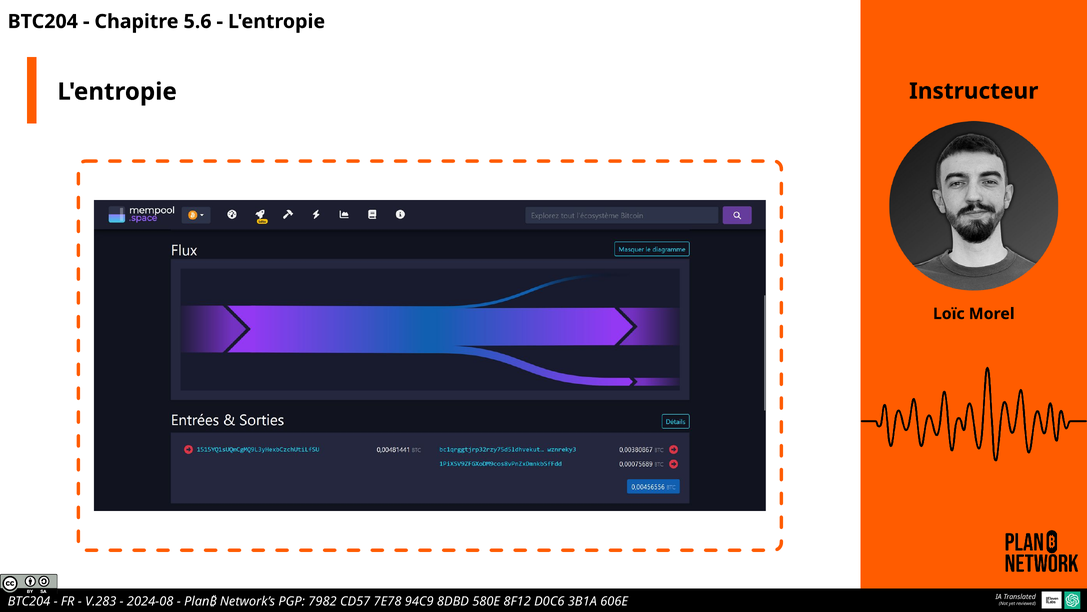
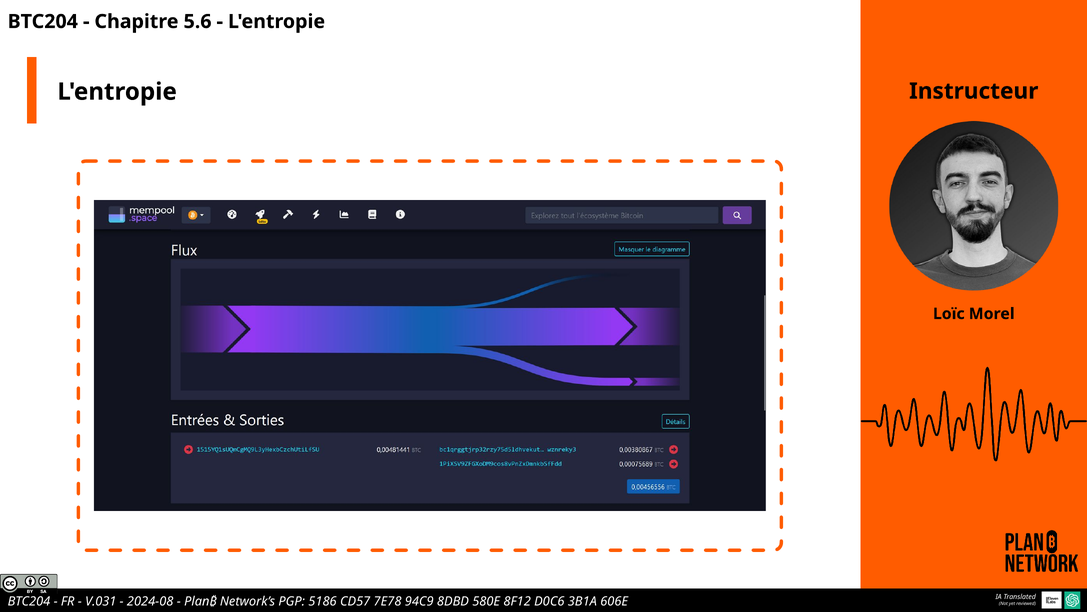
V.283: V.283 -> V.031
7982: 7982 -> 5186
